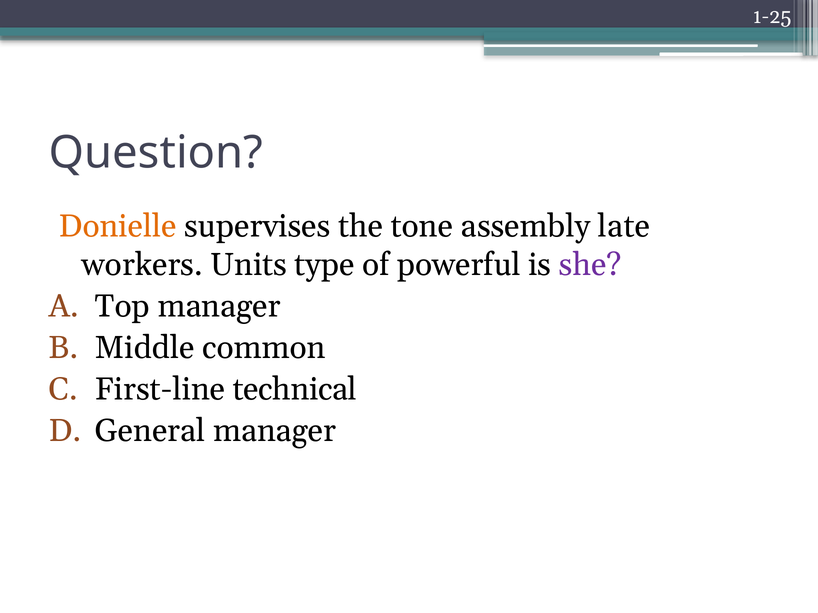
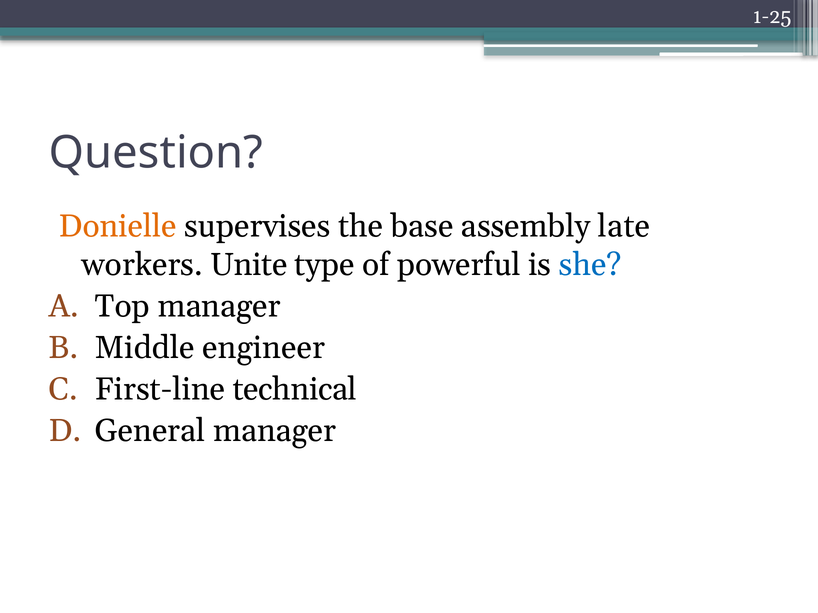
tone: tone -> base
Units: Units -> Unite
she colour: purple -> blue
common: common -> engineer
